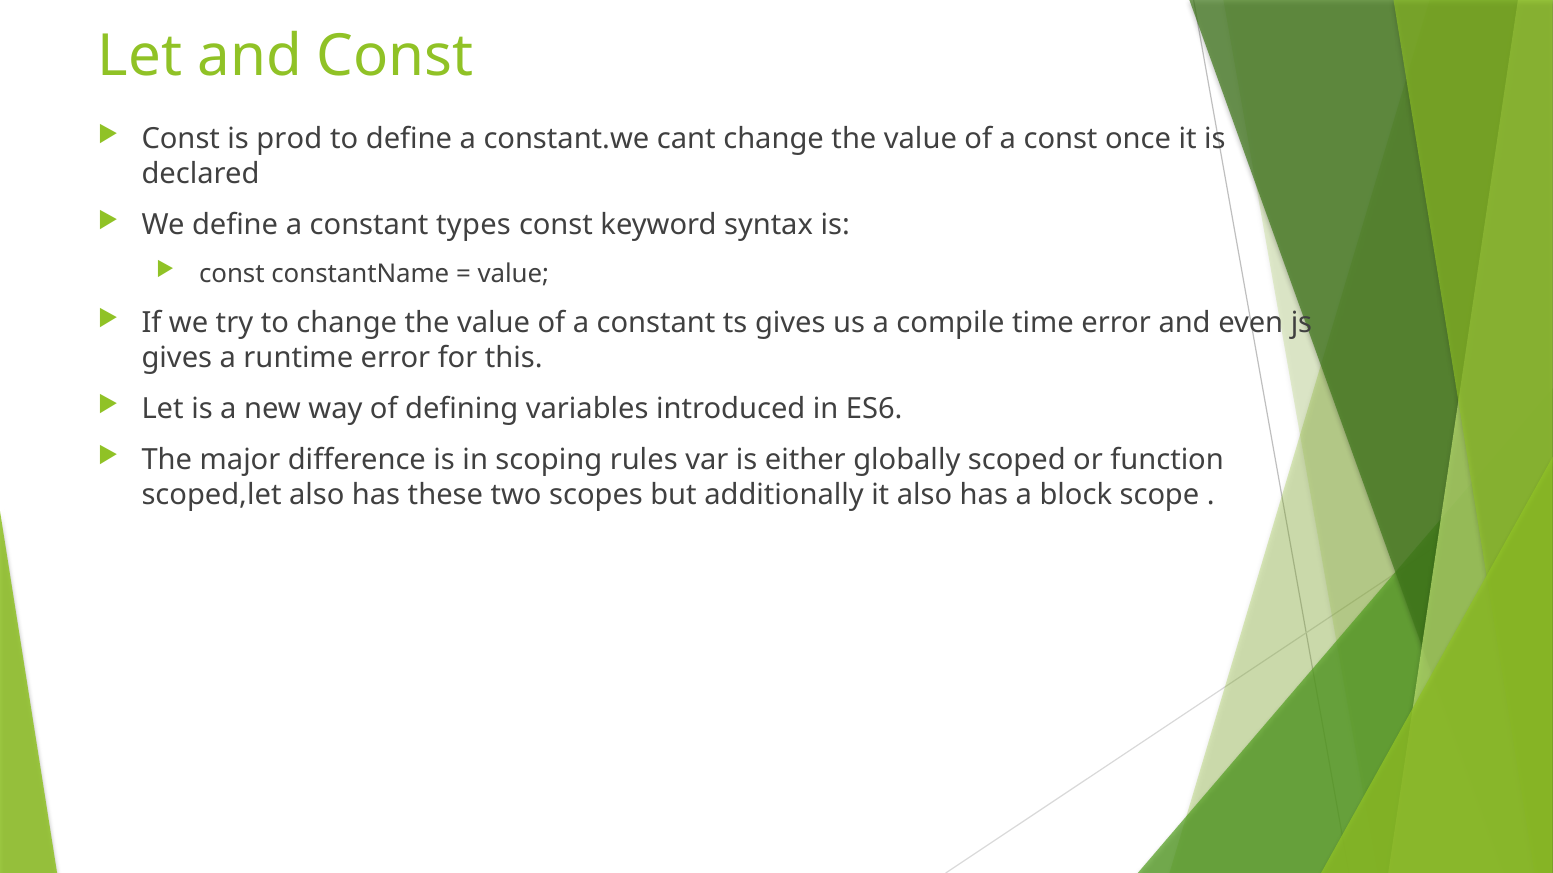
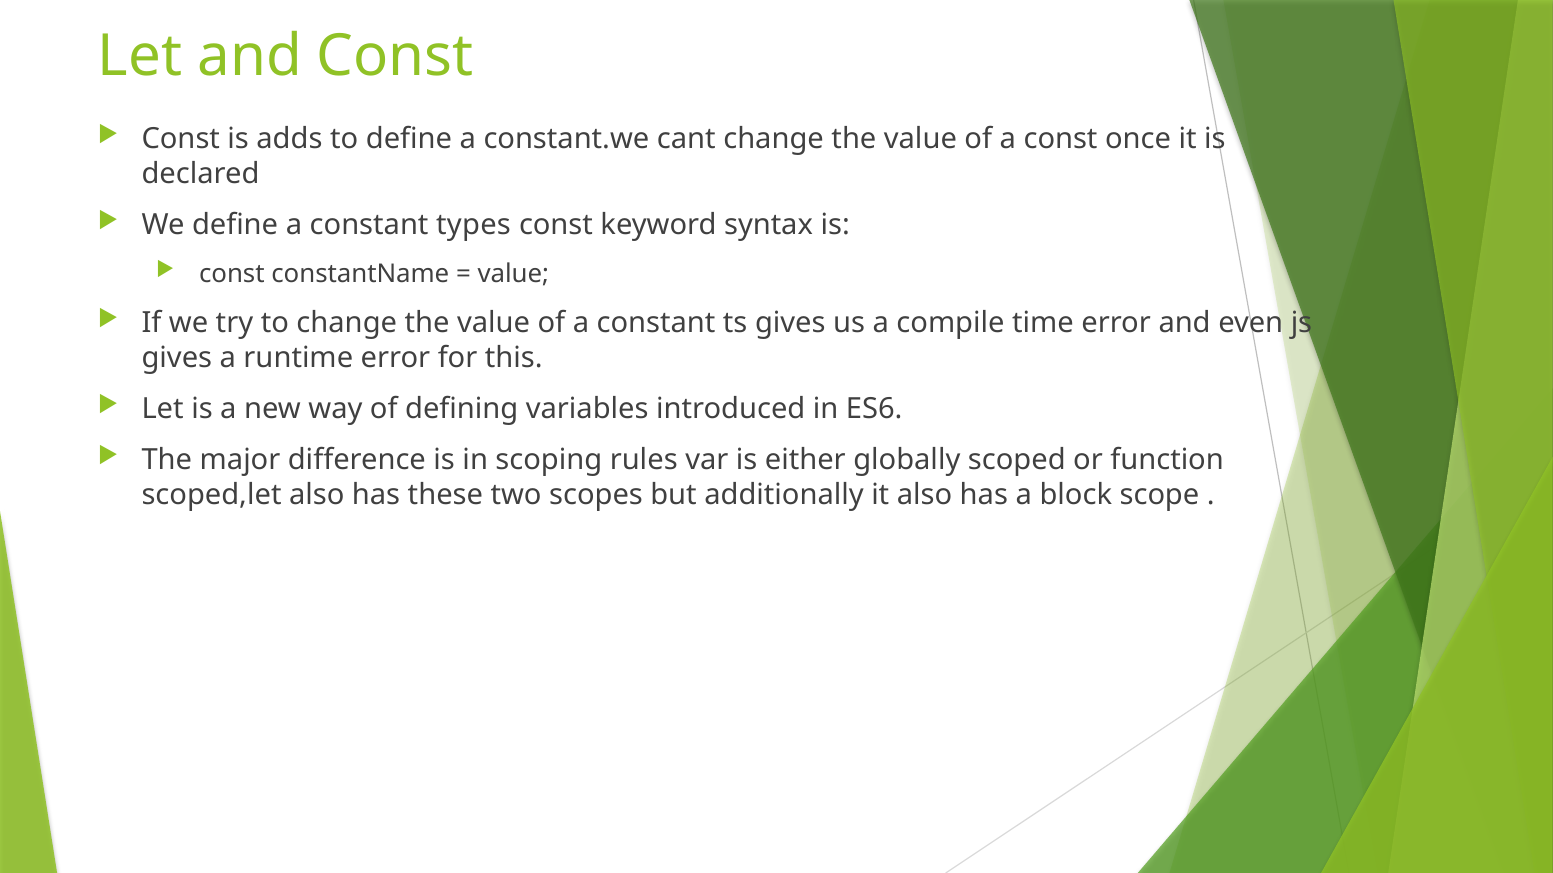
prod: prod -> adds
